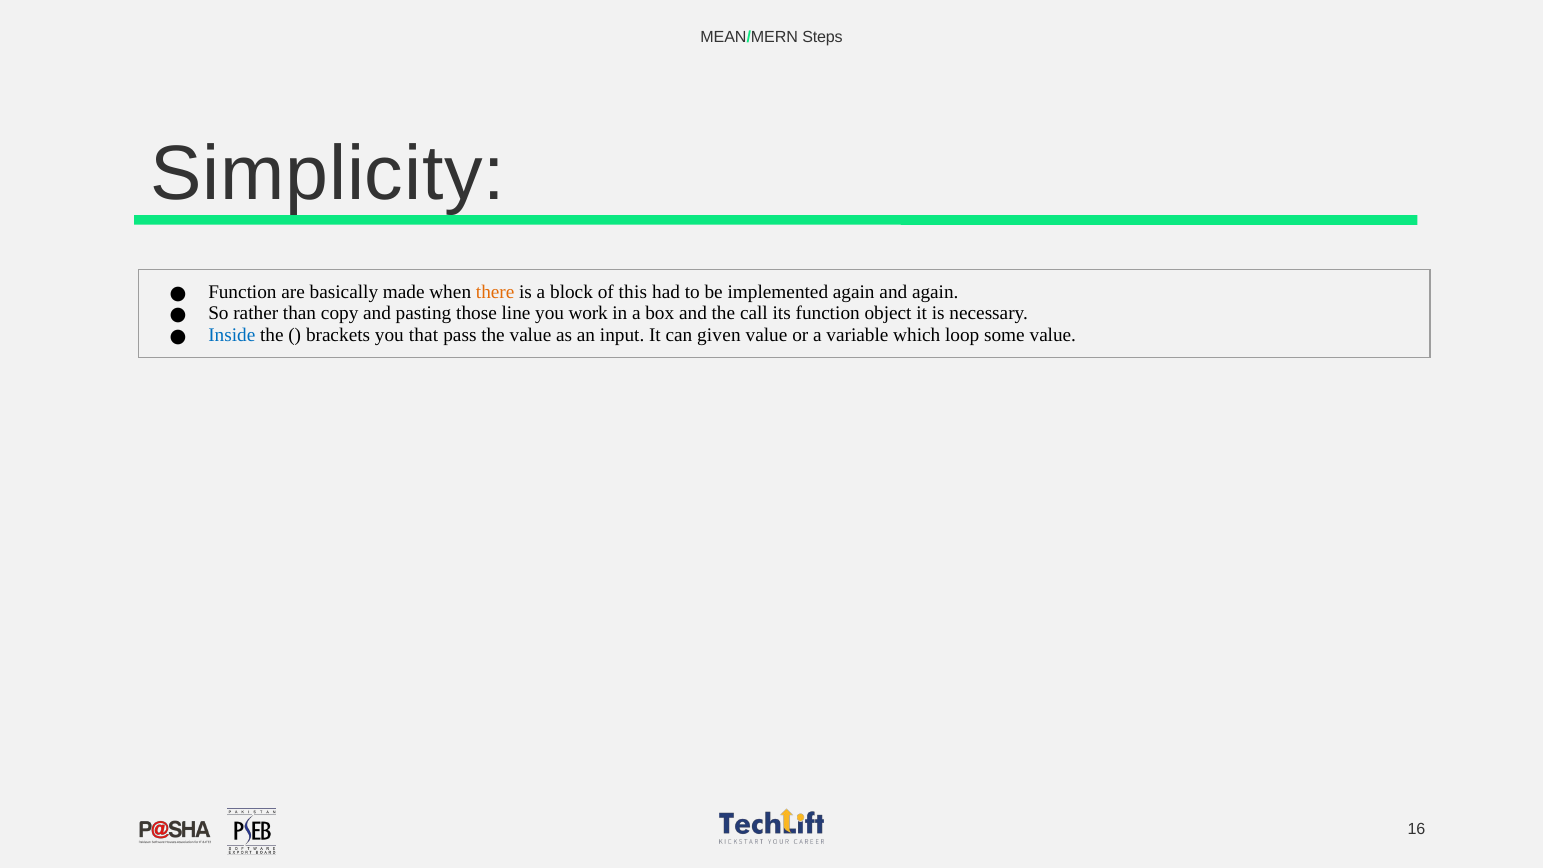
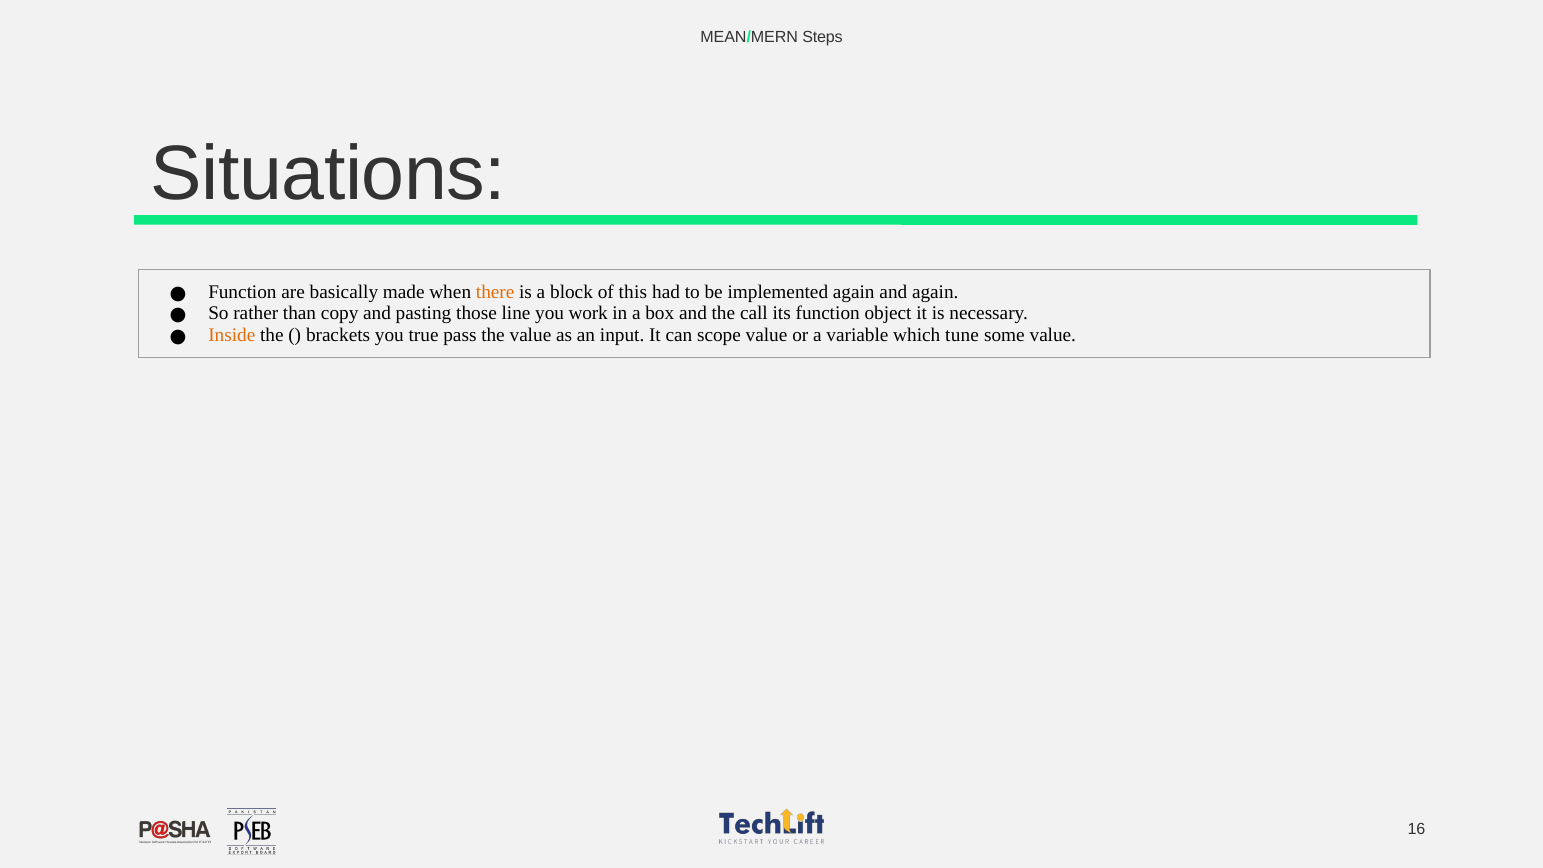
Simplicity: Simplicity -> Situations
Inside colour: blue -> orange
that: that -> true
given: given -> scope
loop: loop -> tune
